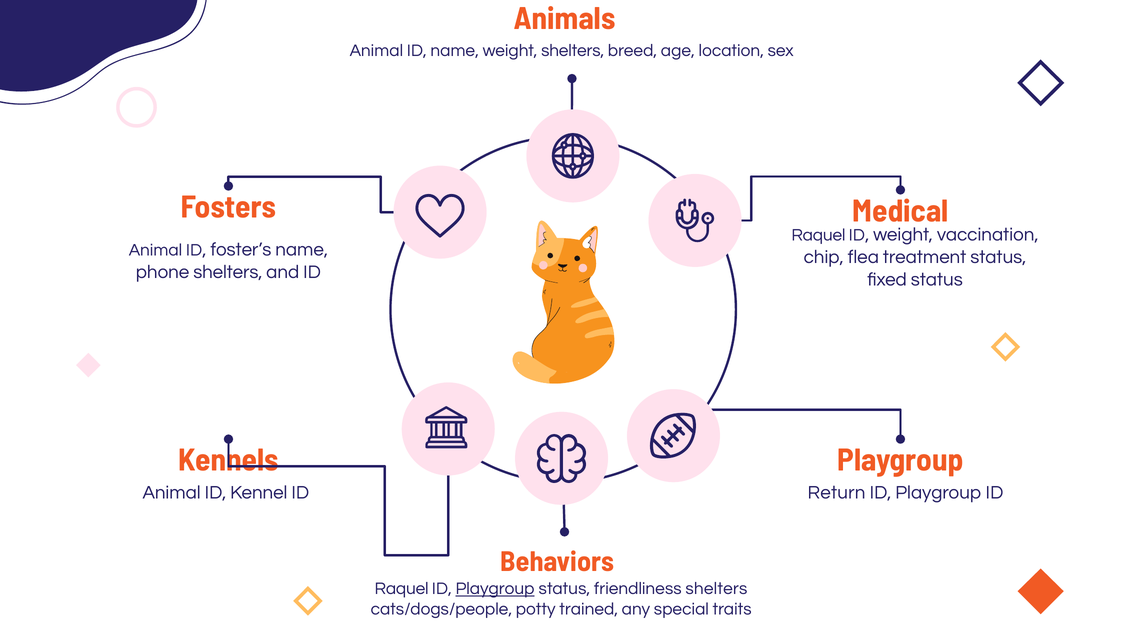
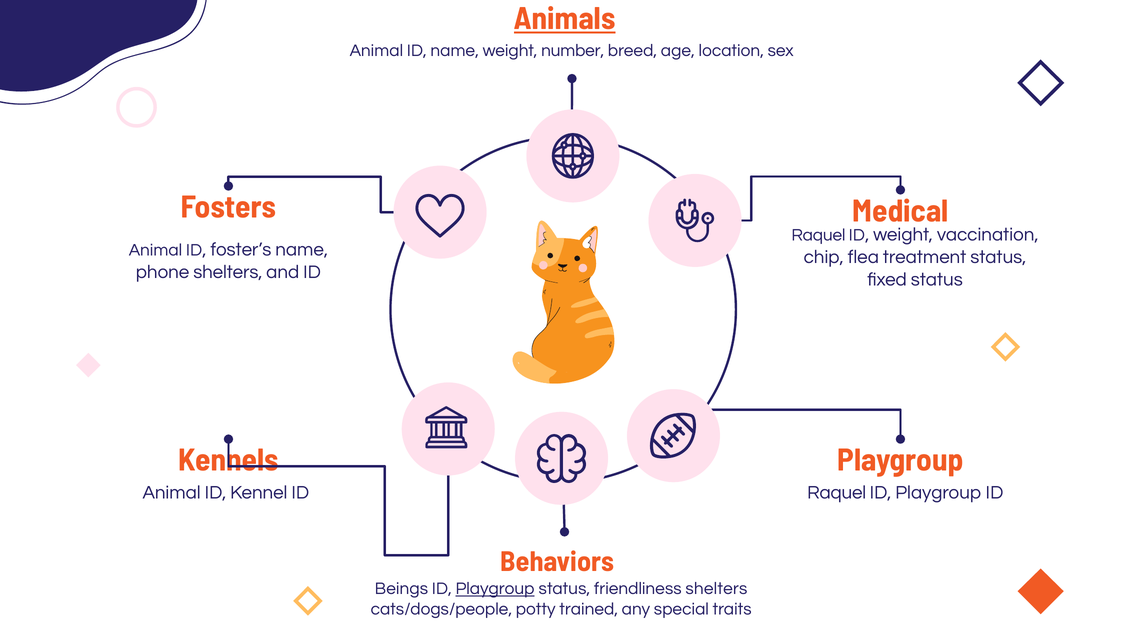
Animals underline: none -> present
weight shelters: shelters -> number
Return at (837, 492): Return -> Raquel
Raquel at (402, 589): Raquel -> Beings
